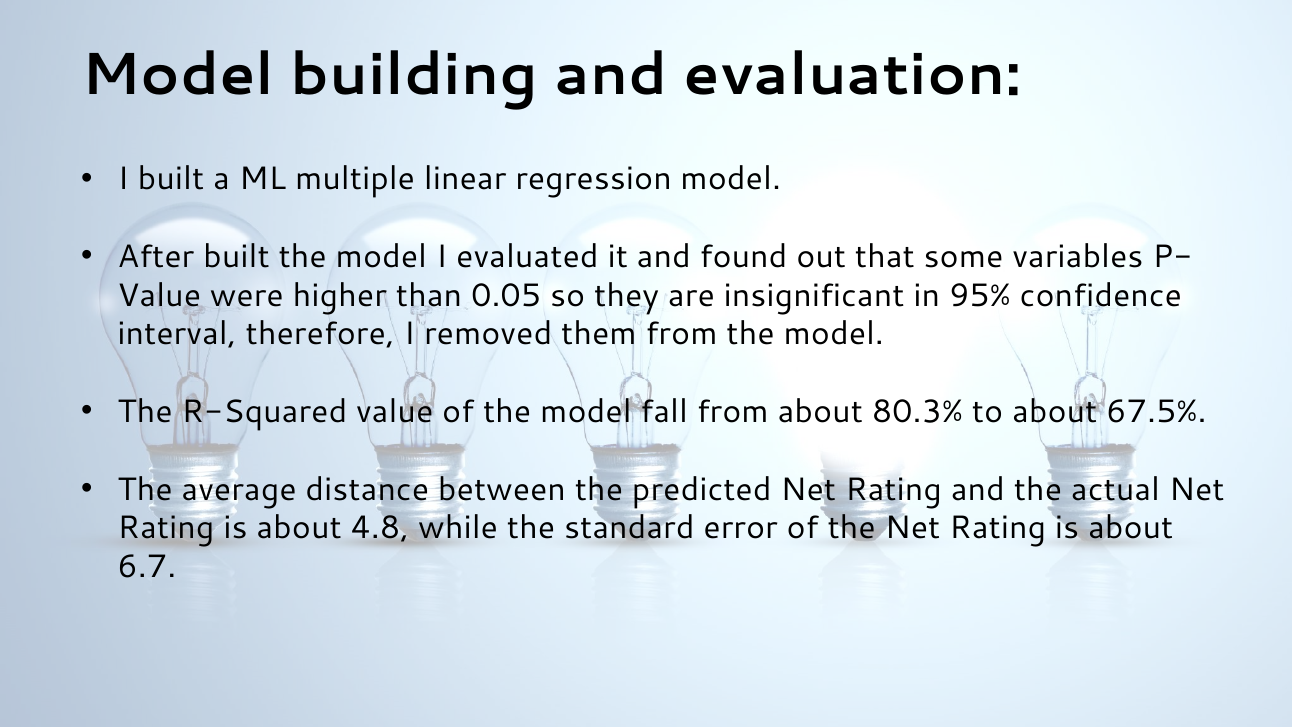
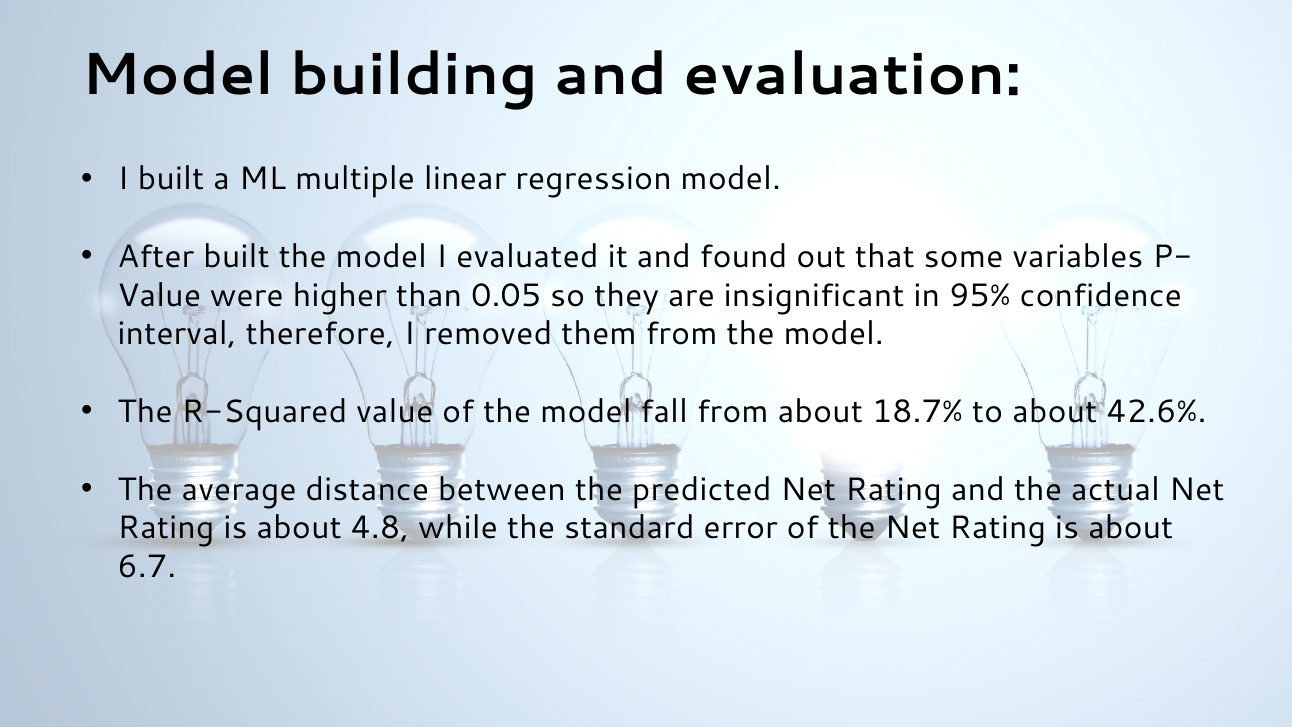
80.3%: 80.3% -> 18.7%
67.5%: 67.5% -> 42.6%
